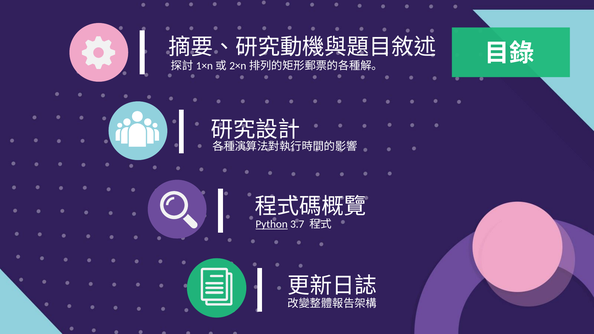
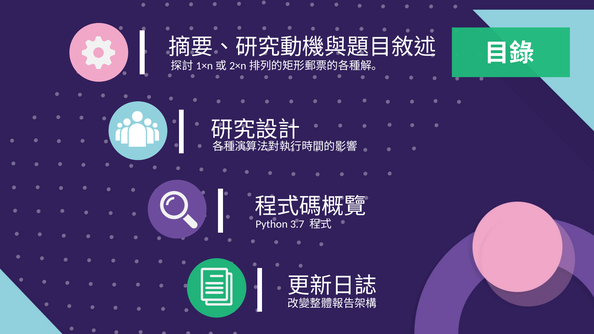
Python underline: present -> none
